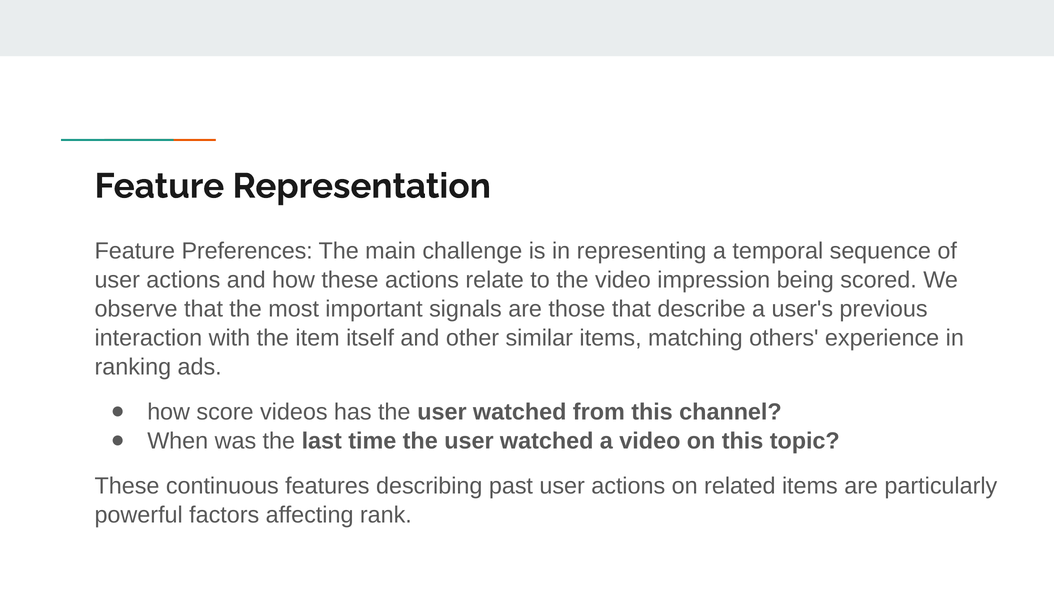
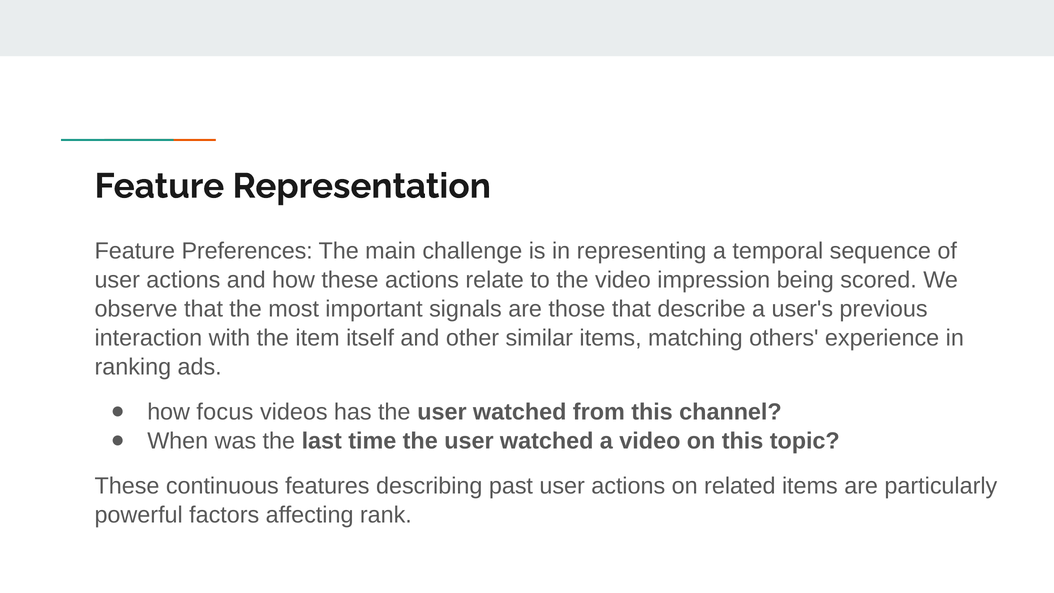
score: score -> focus
